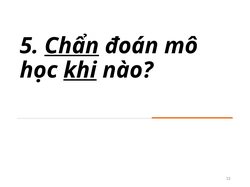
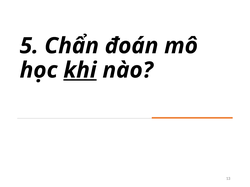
Chẩn underline: present -> none
